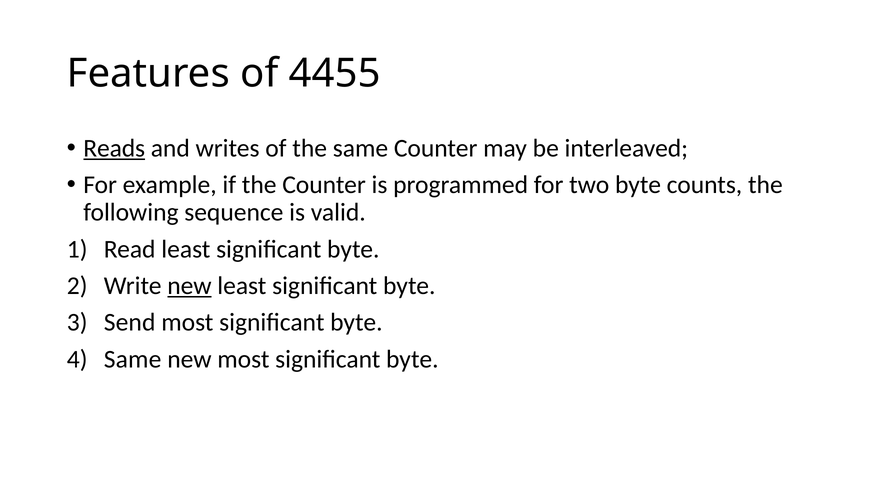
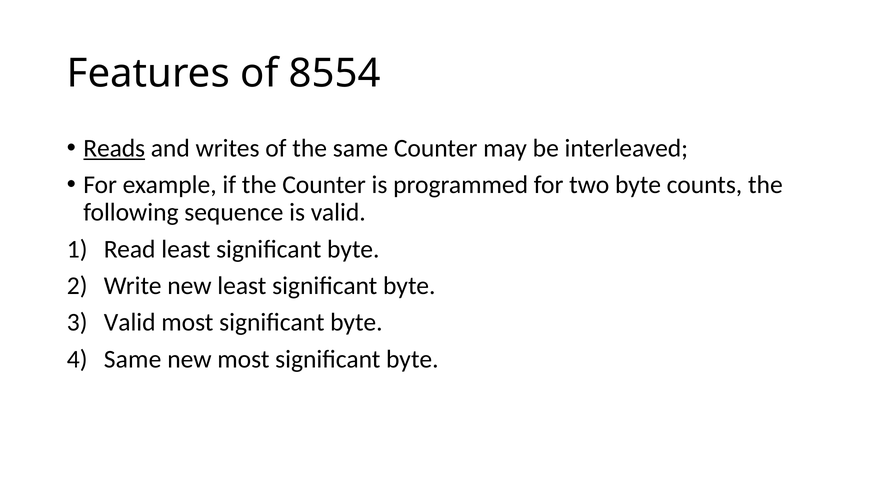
4455: 4455 -> 8554
new at (189, 286) underline: present -> none
Send at (130, 323): Send -> Valid
